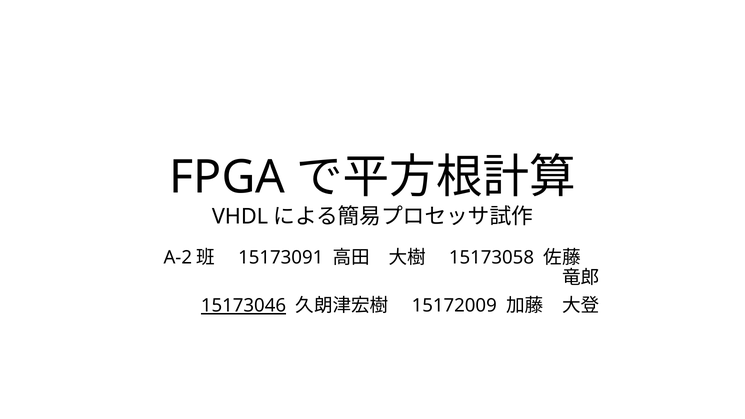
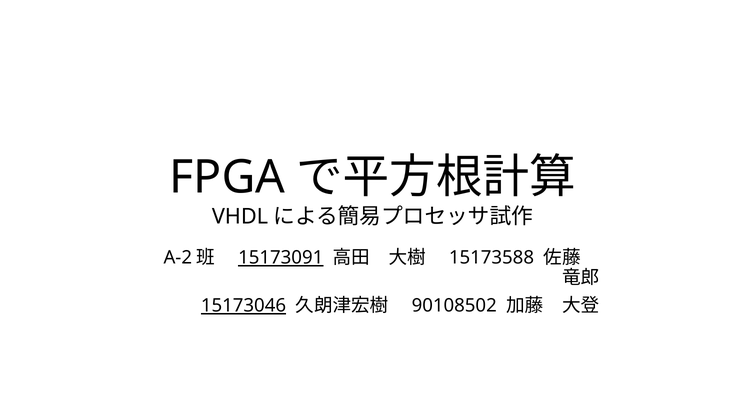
15173091 underline: none -> present
15173058: 15173058 -> 15173588
15172009: 15172009 -> 90108502
